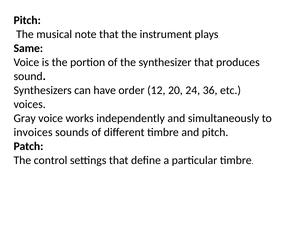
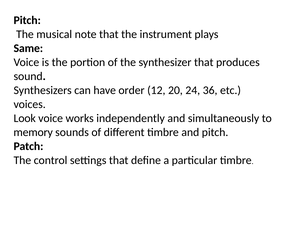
Gray: Gray -> Look
invoices: invoices -> memory
